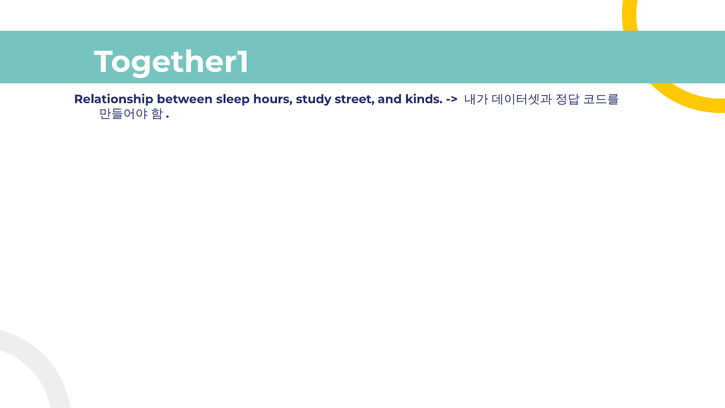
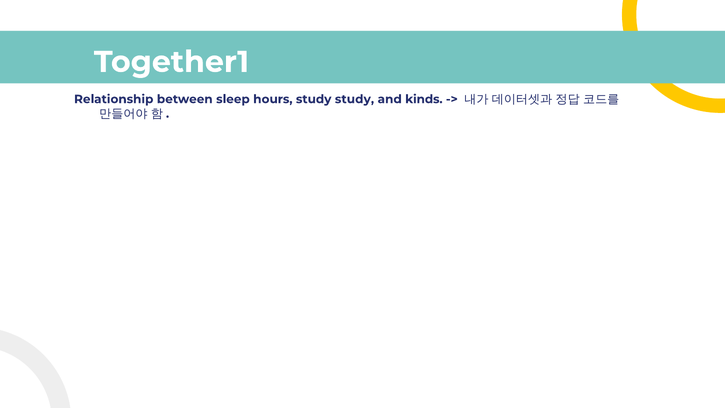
study street: street -> study
